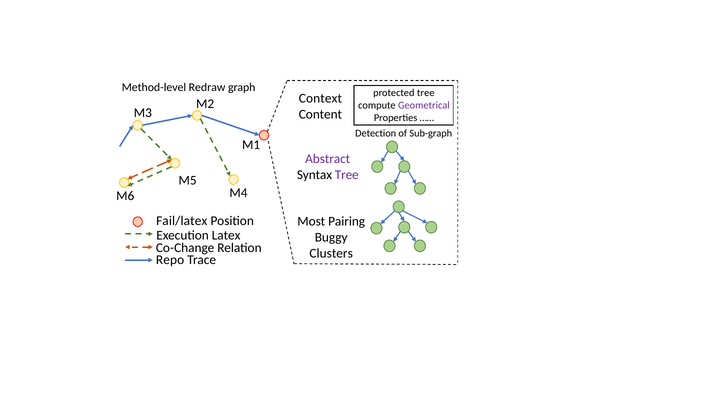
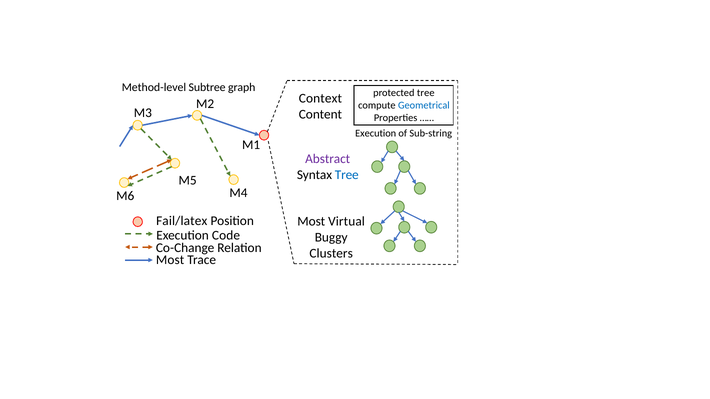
Redraw: Redraw -> Subtree
Geometrical colour: purple -> blue
Detection at (376, 134): Detection -> Execution
Sub-graph: Sub-graph -> Sub-string
Tree at (347, 175) colour: purple -> blue
Pairing: Pairing -> Virtual
Latex: Latex -> Code
Repo at (170, 260): Repo -> Most
